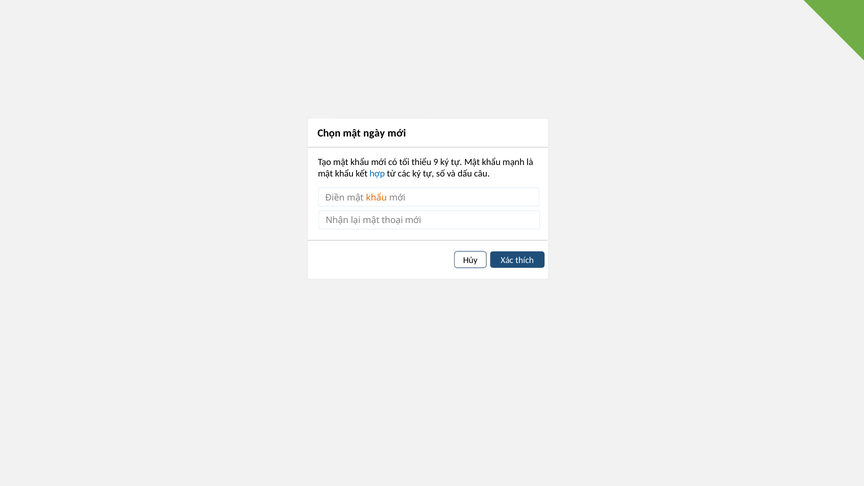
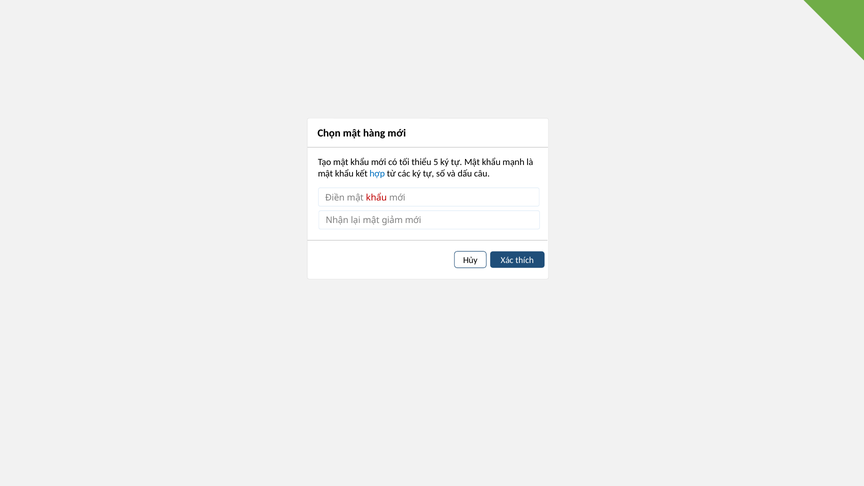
ngày: ngày -> hàng
9: 9 -> 5
khẩu at (376, 198) colour: orange -> red
thoại: thoại -> giảm
